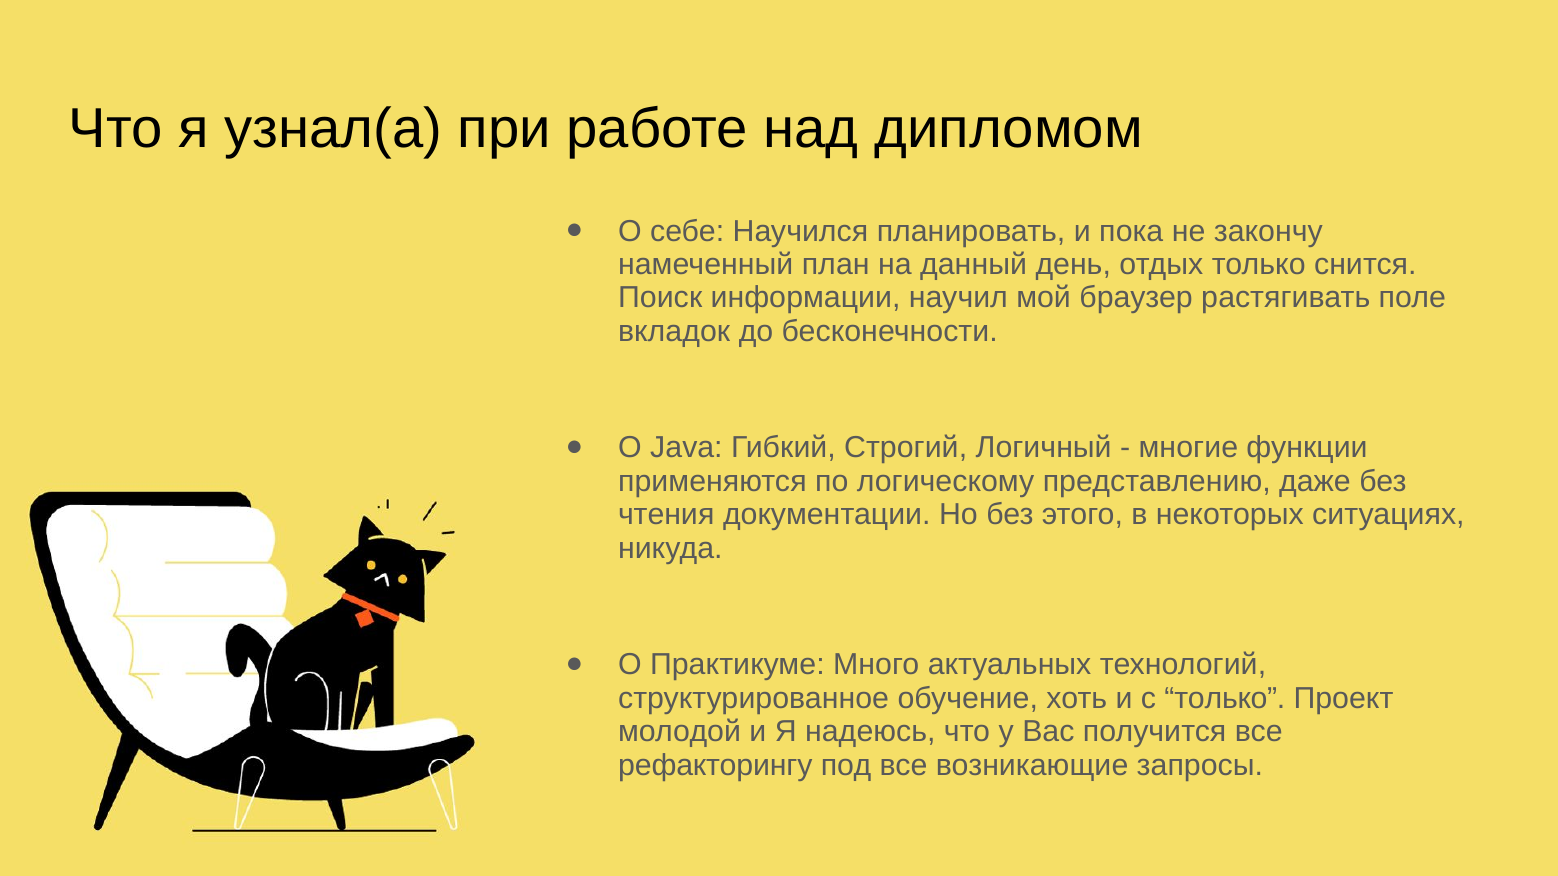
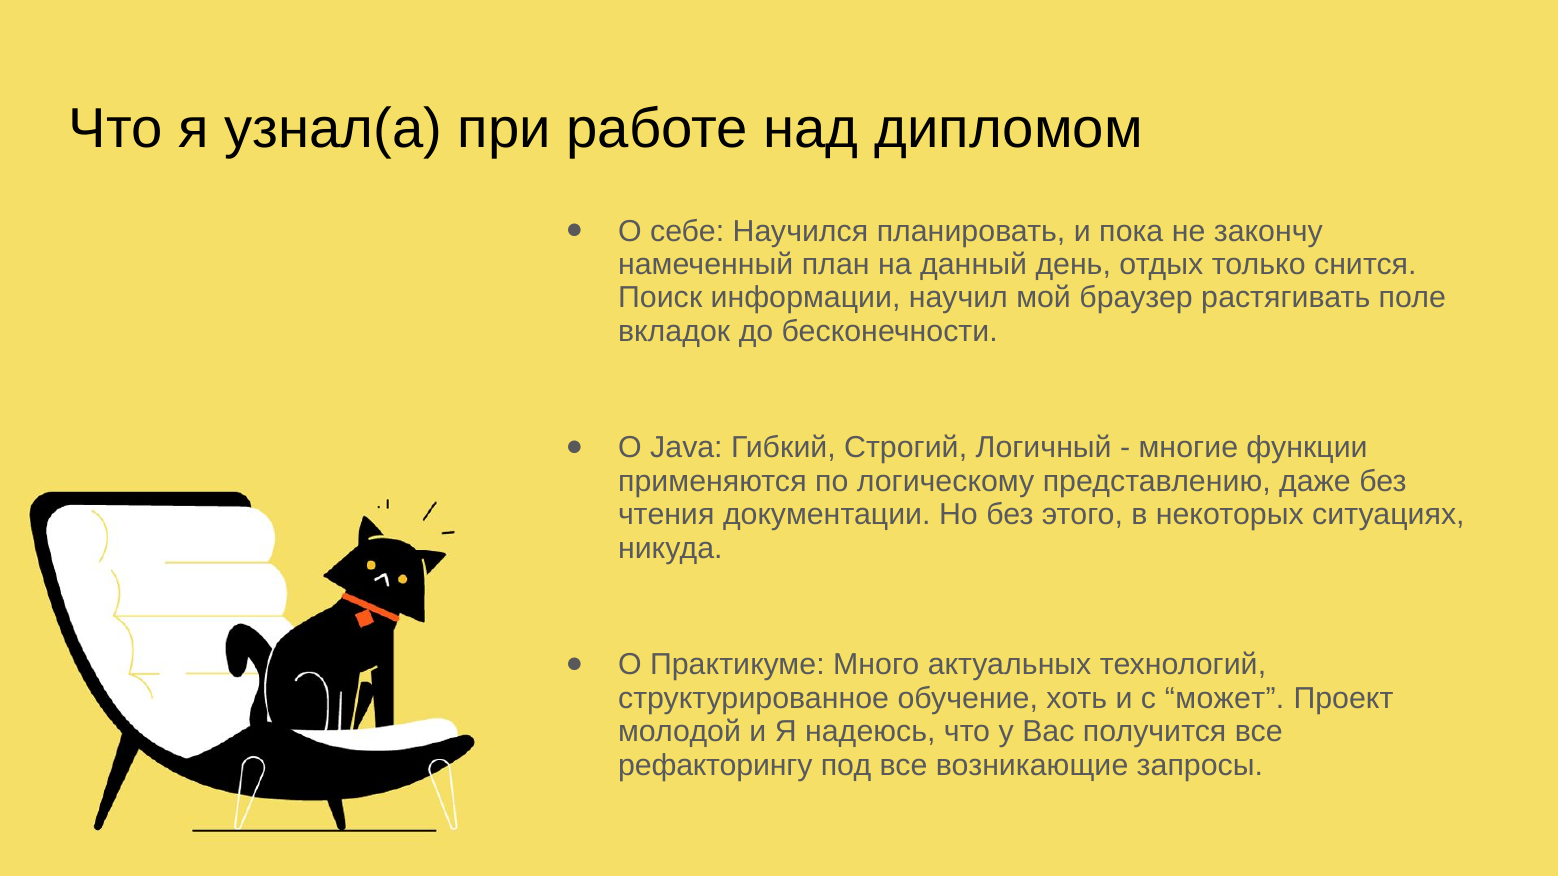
с только: только -> может
